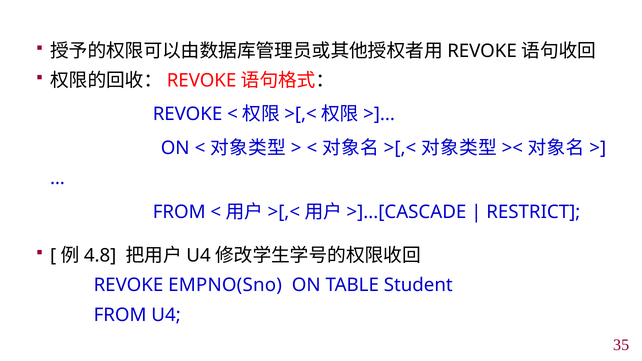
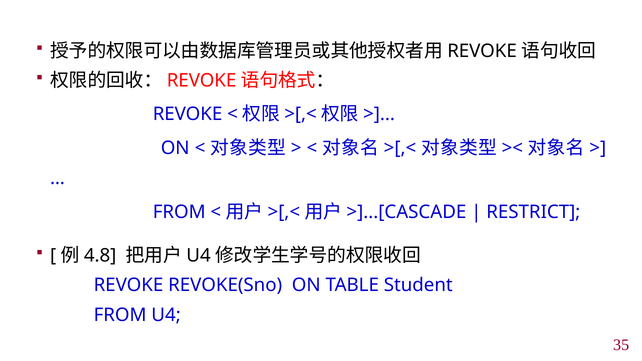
EMPNO(Sno: EMPNO(Sno -> REVOKE(Sno
